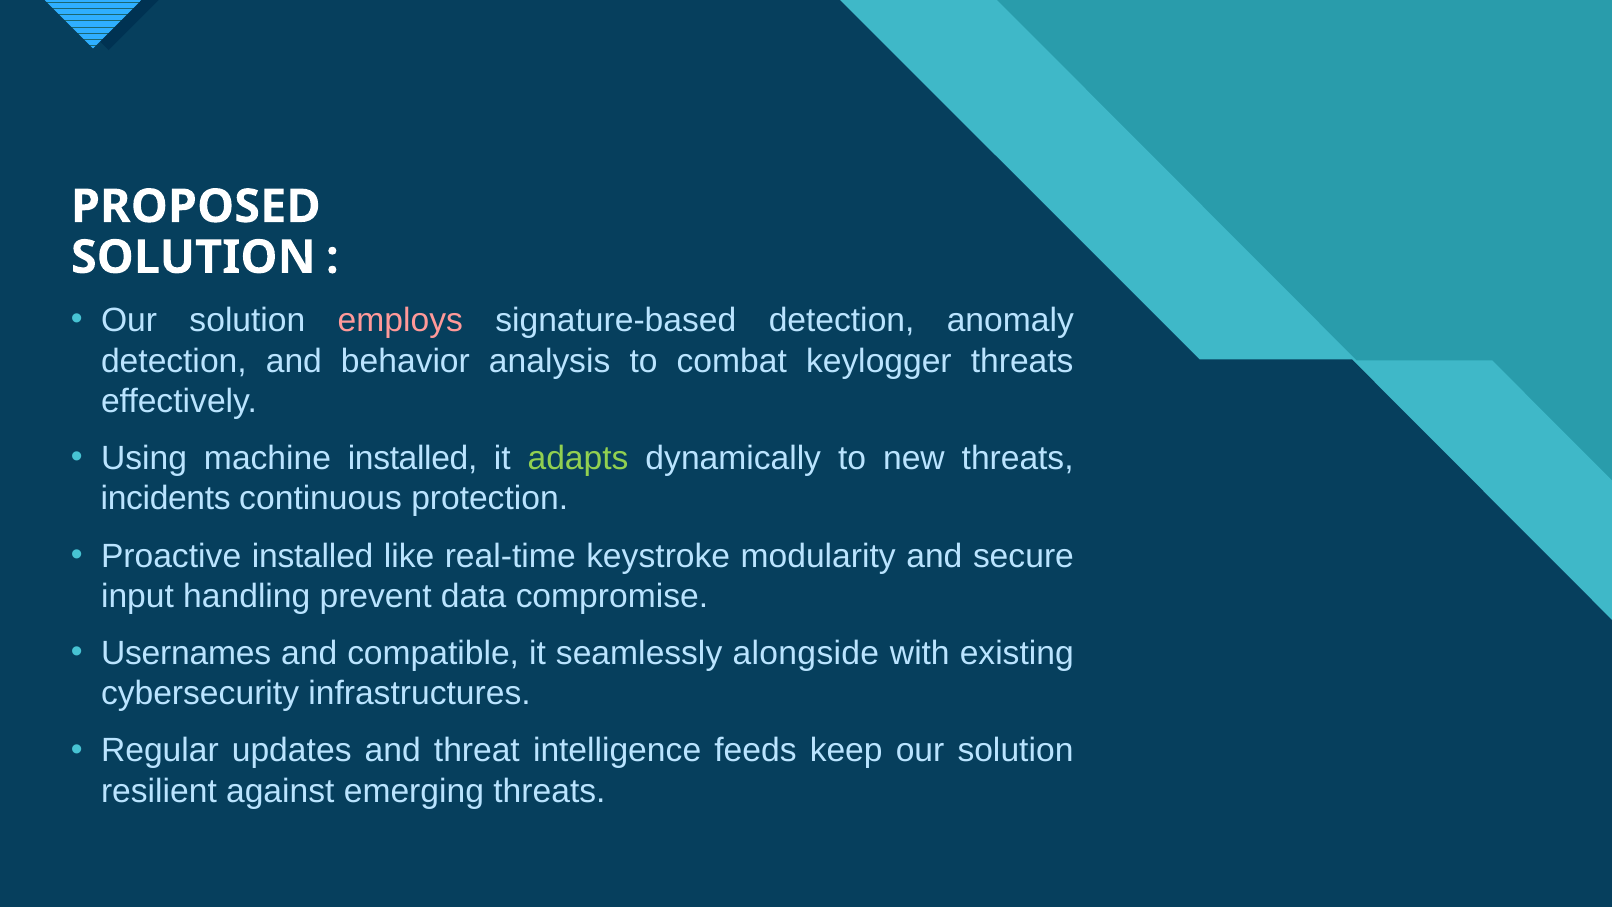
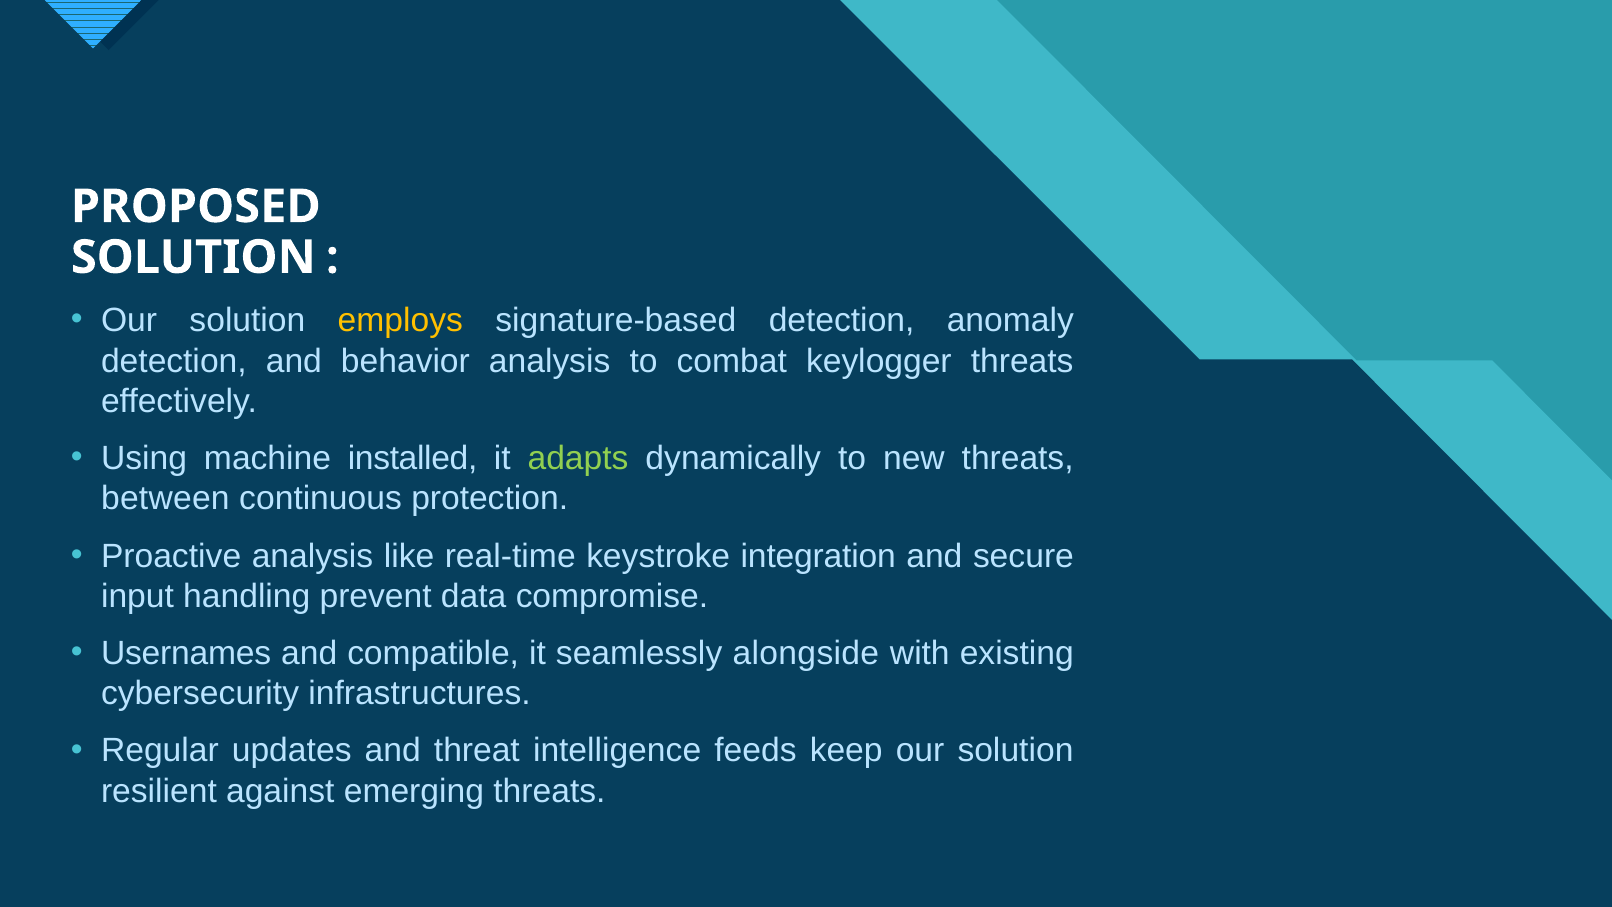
employs colour: pink -> yellow
incidents: incidents -> between
Proactive installed: installed -> analysis
modularity: modularity -> integration
